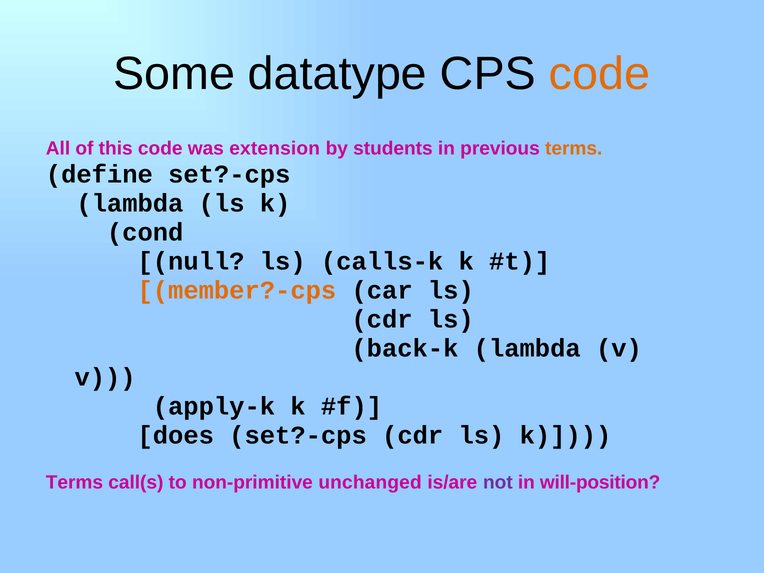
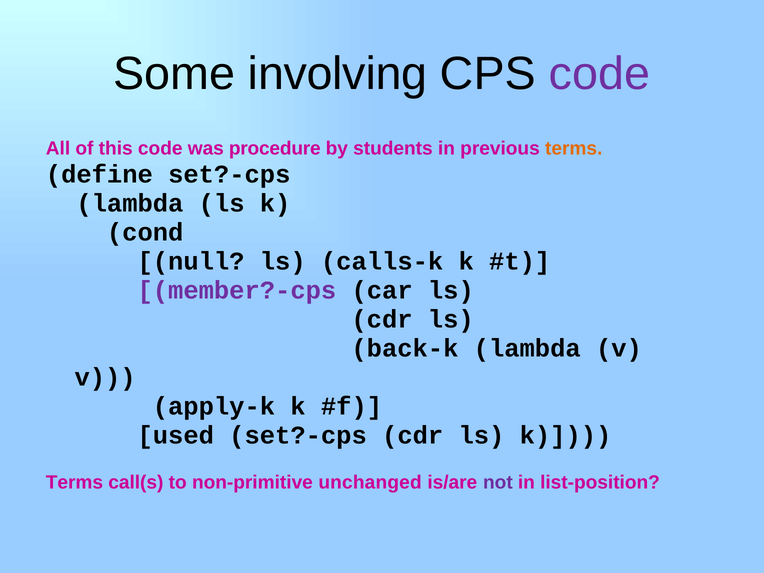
datatype: datatype -> involving
code at (599, 74) colour: orange -> purple
extension: extension -> procedure
member?-cps colour: orange -> purple
does: does -> used
will-position: will-position -> list-position
